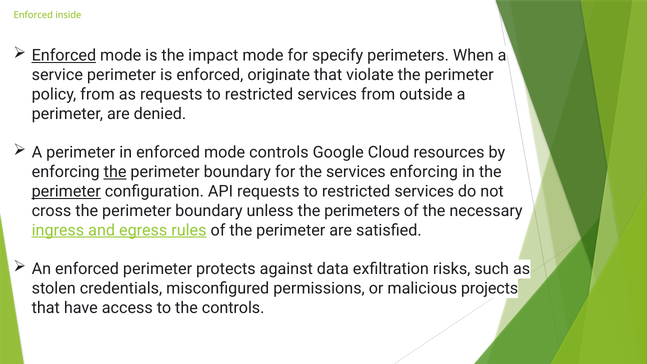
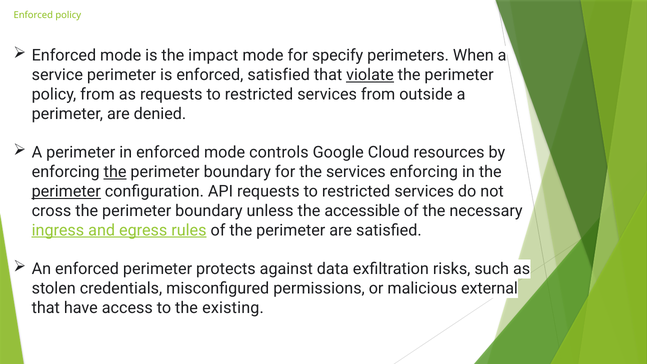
Enforced inside: inside -> policy
Enforced at (64, 55) underline: present -> none
enforced originate: originate -> satisfied
violate underline: none -> present
the perimeters: perimeters -> accessible
projects: projects -> external
the controls: controls -> existing
